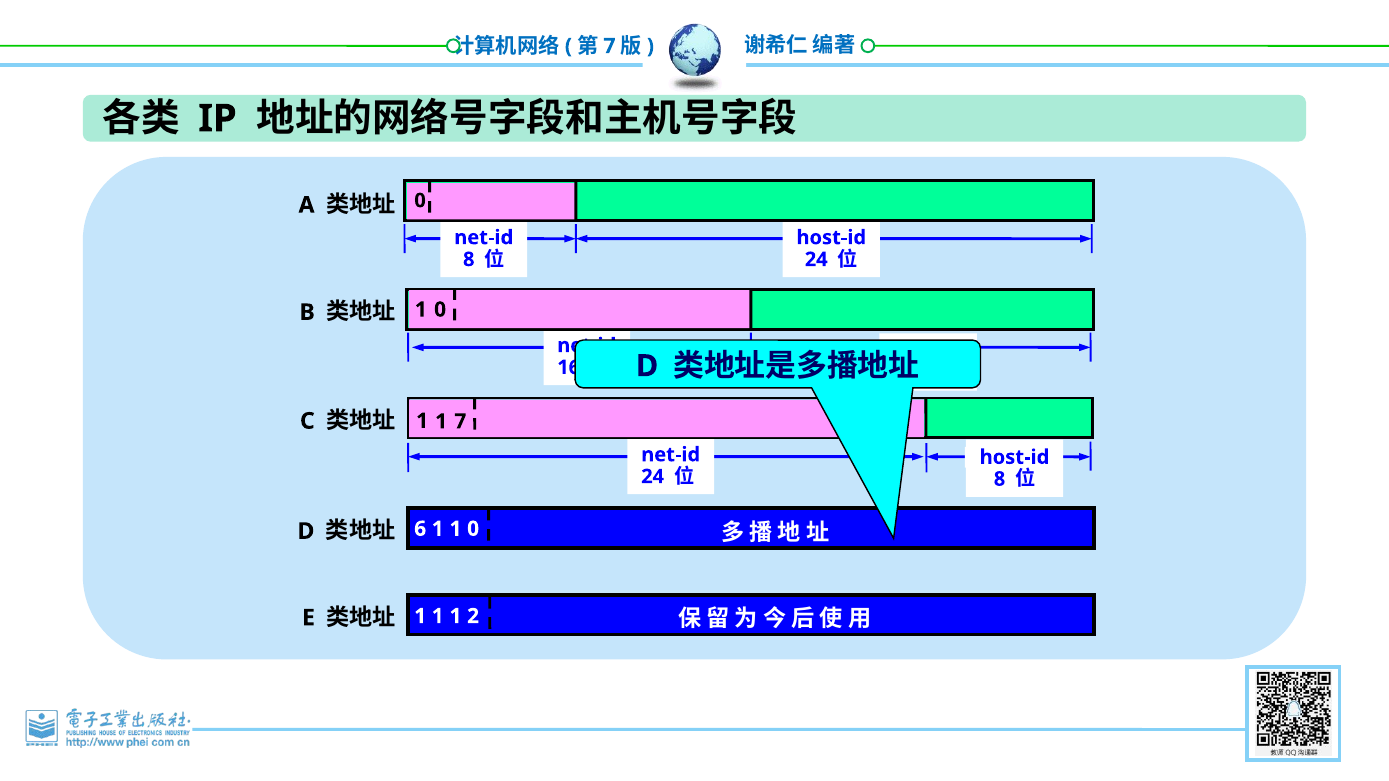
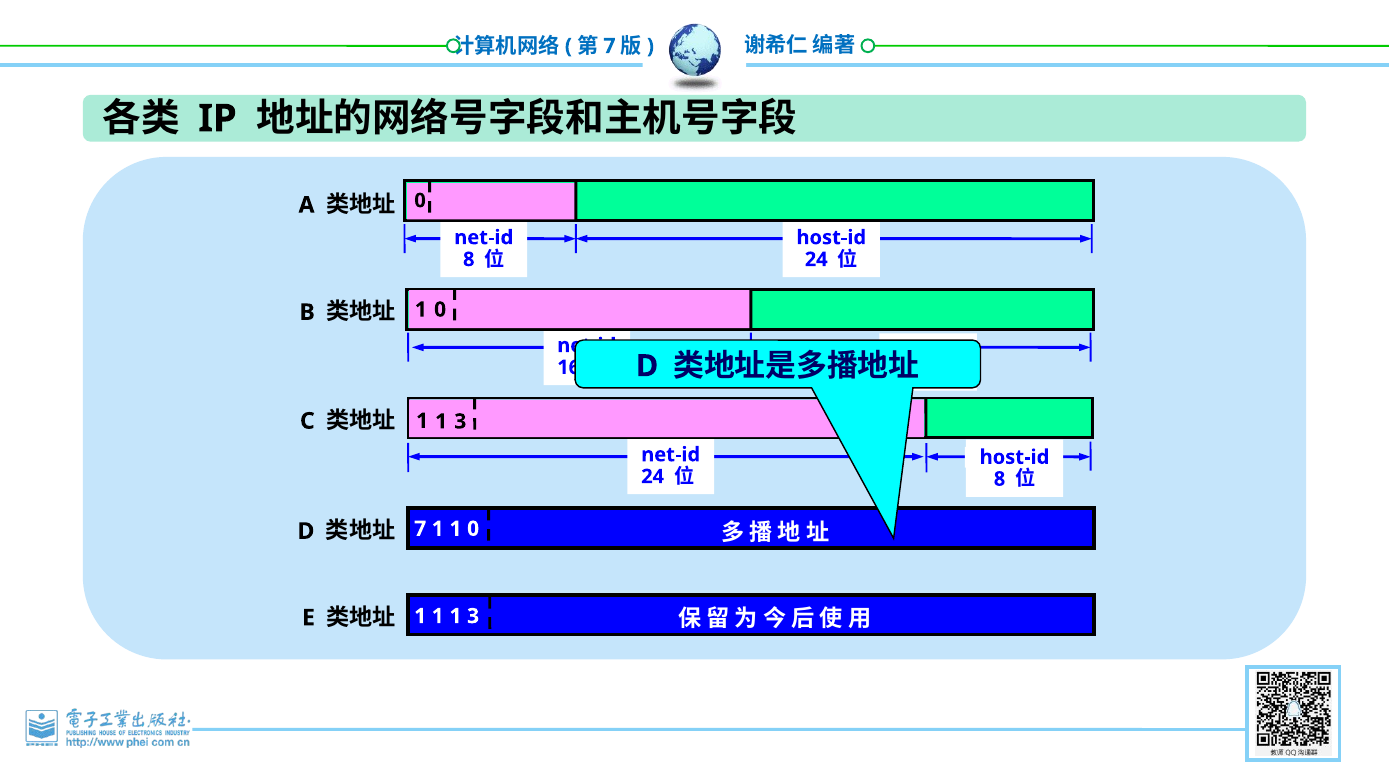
7 at (460, 422): 7 -> 3
6 at (420, 529): 6 -> 7
1 2: 2 -> 3
